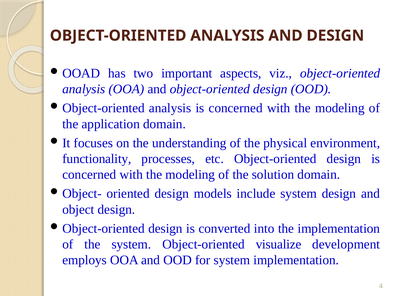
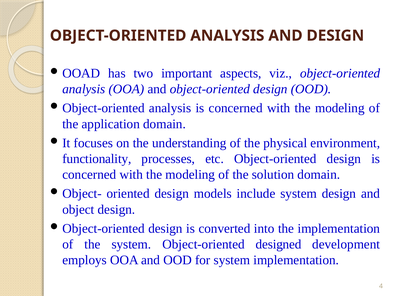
visualize: visualize -> designed
